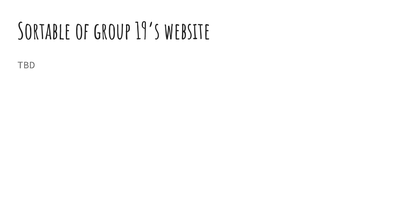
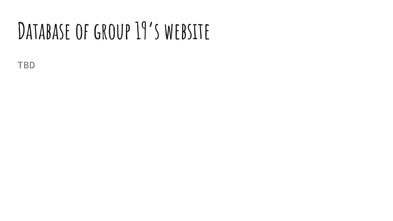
Sortable: Sortable -> Database
